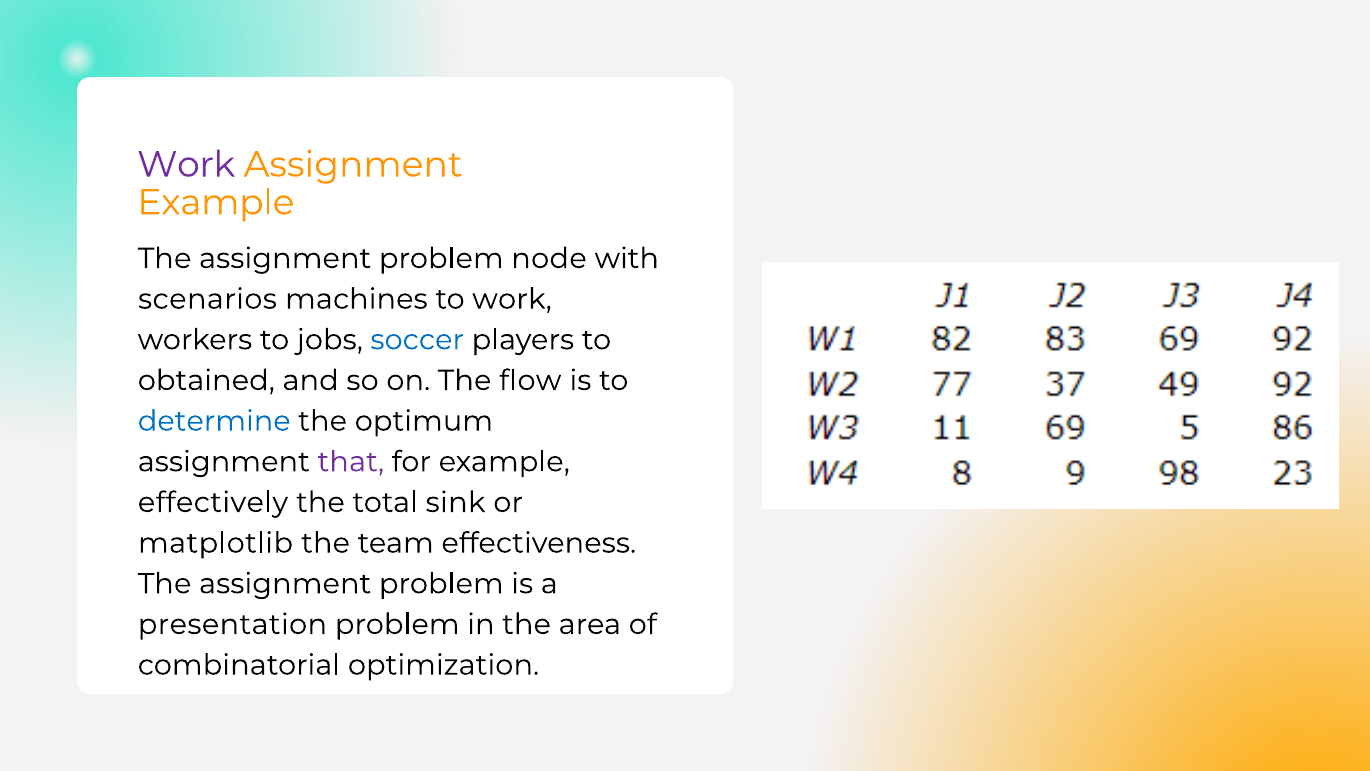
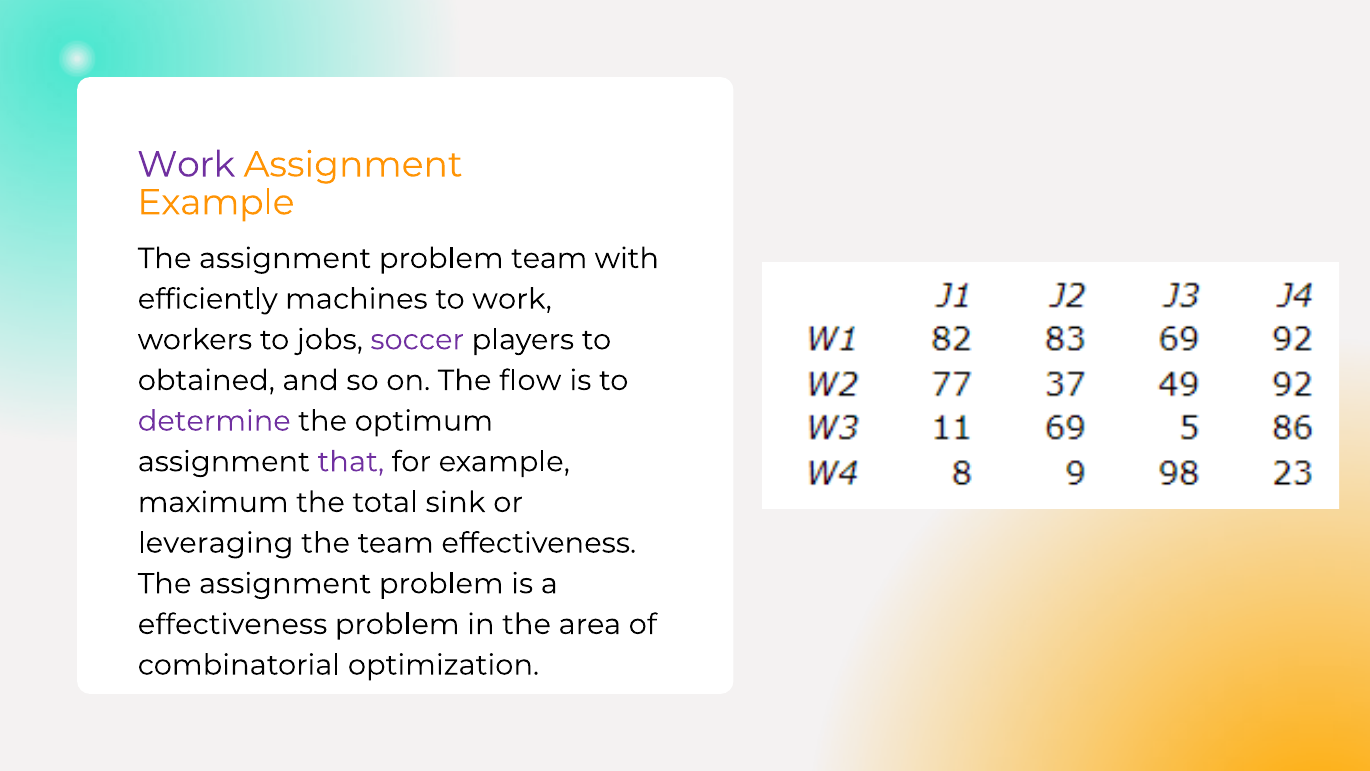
problem node: node -> team
scenarios: scenarios -> efficiently
soccer colour: blue -> purple
determine colour: blue -> purple
effectively: effectively -> maximum
matplotlib: matplotlib -> leveraging
presentation at (232, 624): presentation -> effectiveness
